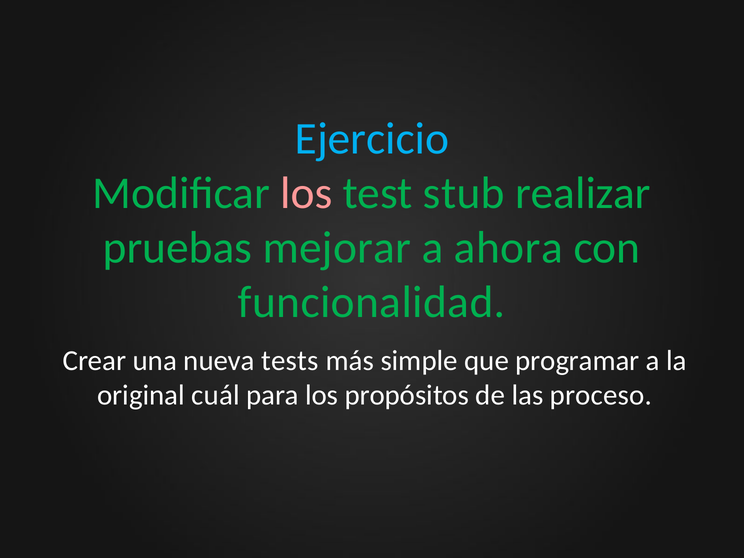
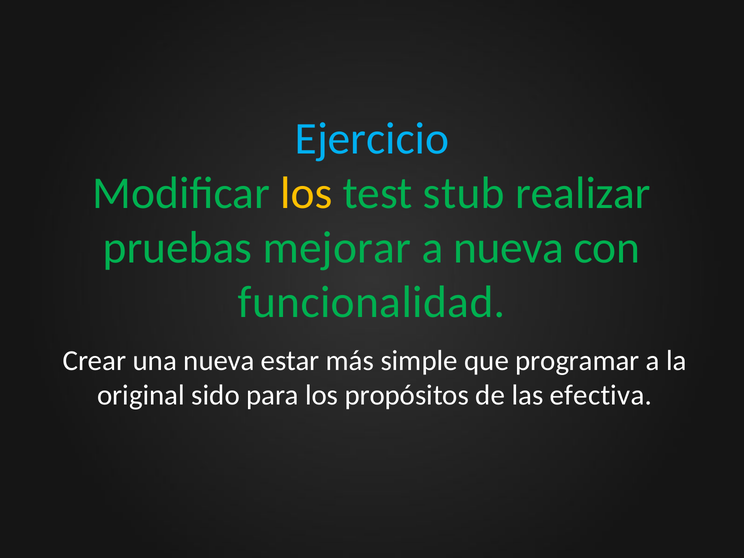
los at (306, 193) colour: pink -> yellow
a ahora: ahora -> nueva
tests: tests -> estar
cuál: cuál -> sido
proceso: proceso -> efectiva
